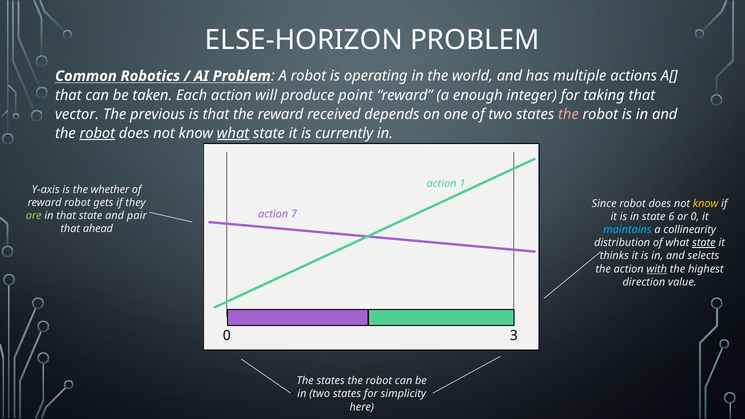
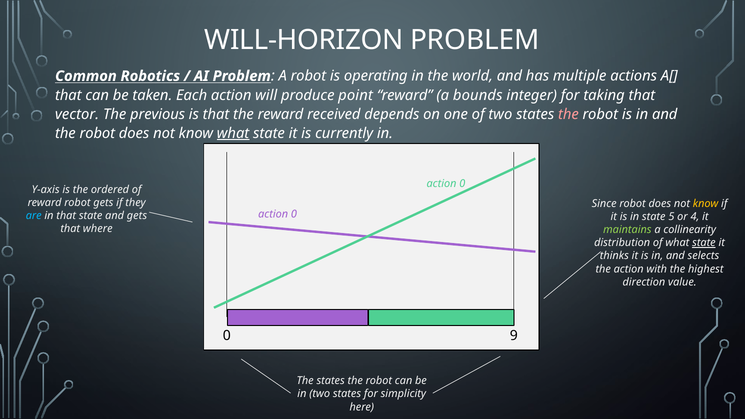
ELSE-HORIZON: ELSE-HORIZON -> WILL-HORIZON
enough: enough -> bounds
robot at (97, 133) underline: present -> none
1 at (462, 183): 1 -> 0
whether: whether -> ordered
7 at (294, 214): 7 -> 0
are colour: light green -> light blue
and pair: pair -> gets
6: 6 -> 5
or 0: 0 -> 4
ahead: ahead -> where
maintains colour: light blue -> light green
with underline: present -> none
3: 3 -> 9
